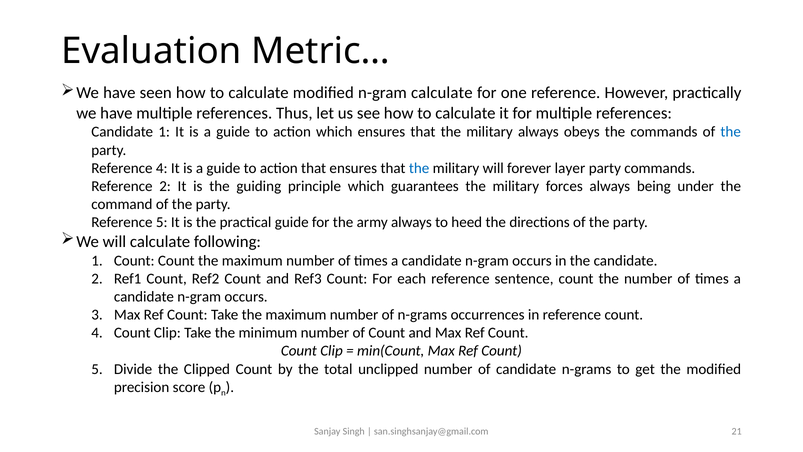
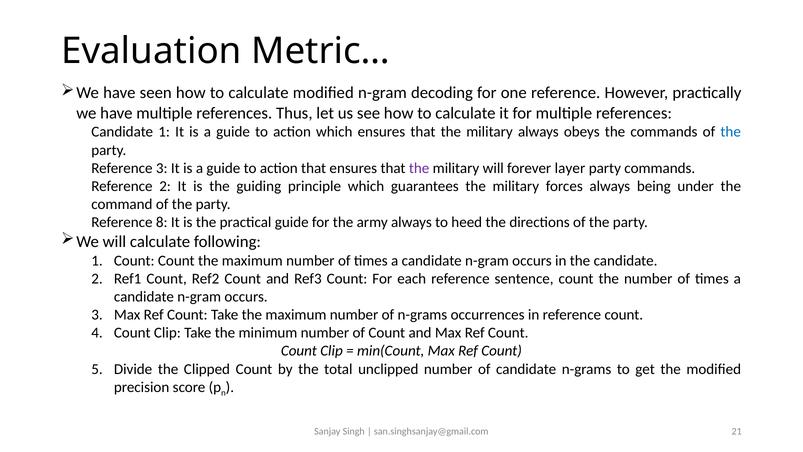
n-gram calculate: calculate -> decoding
Reference 4: 4 -> 3
the at (419, 168) colour: blue -> purple
Reference 5: 5 -> 8
